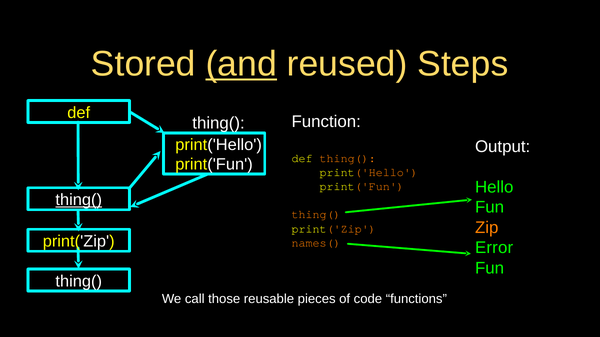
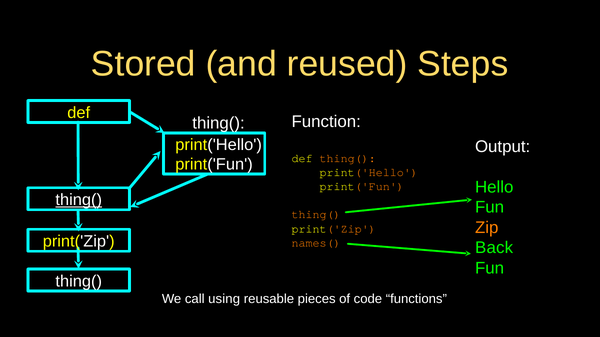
and underline: present -> none
Error: Error -> Back
those: those -> using
